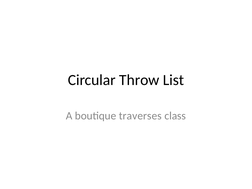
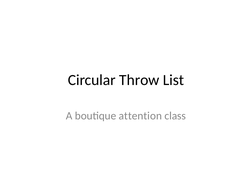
traverses: traverses -> attention
